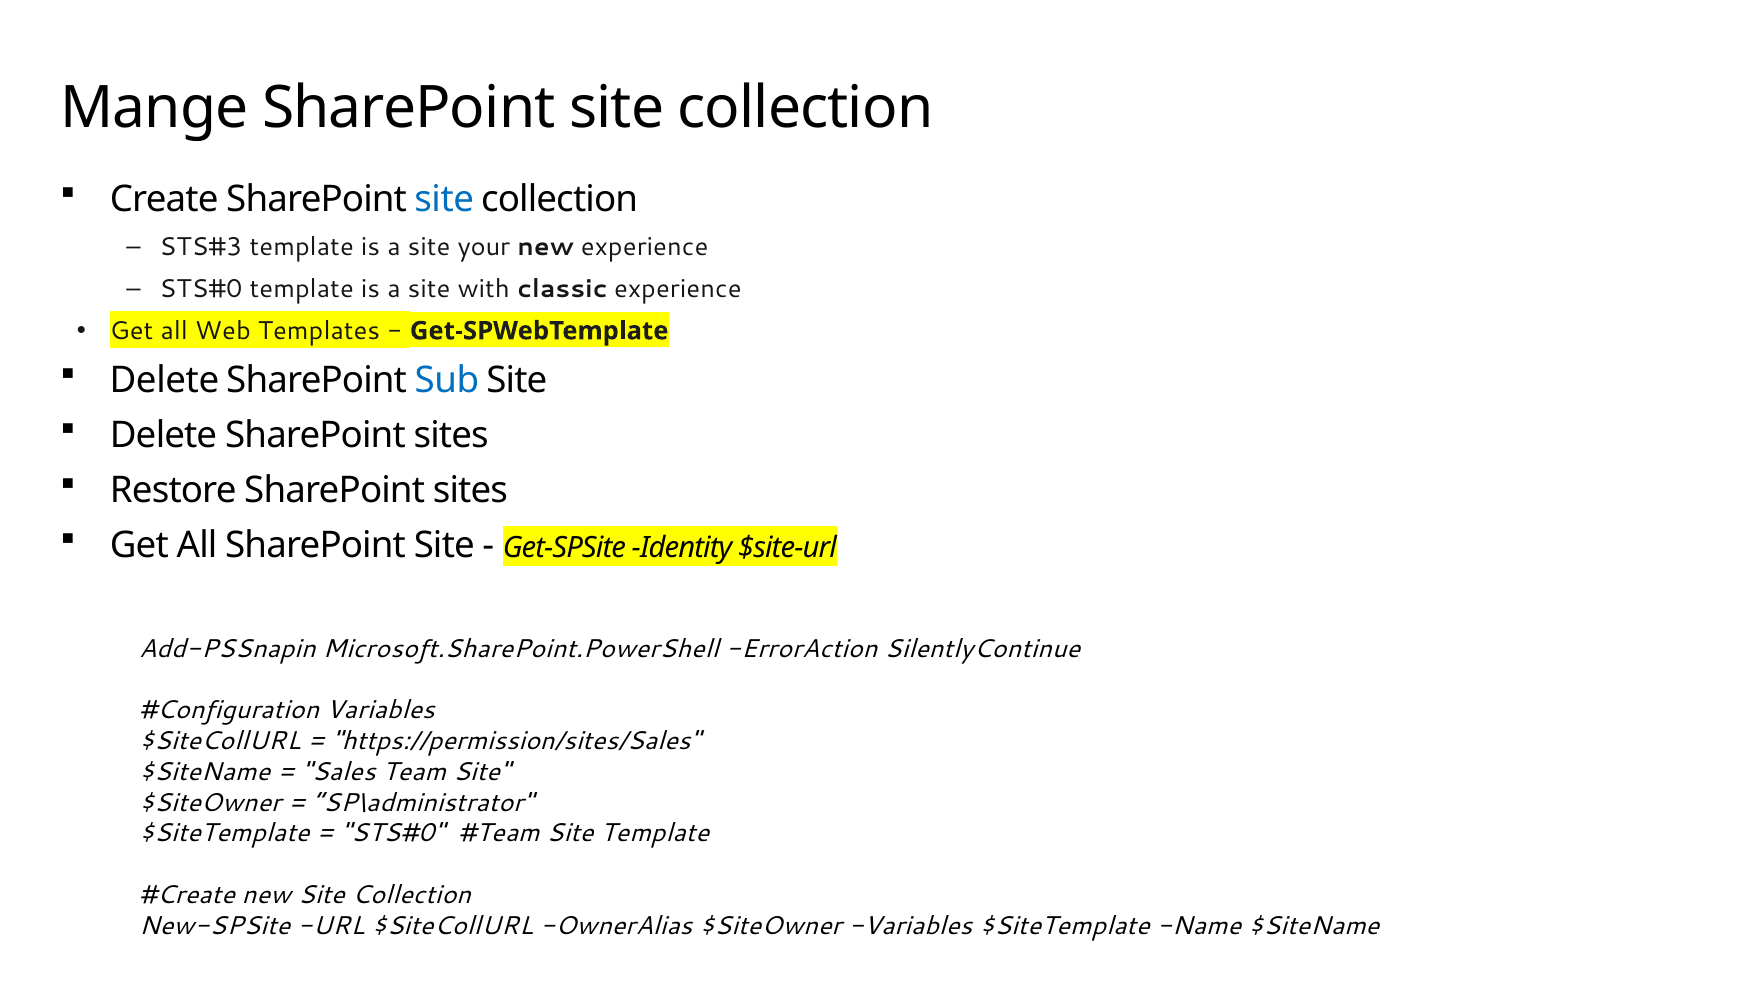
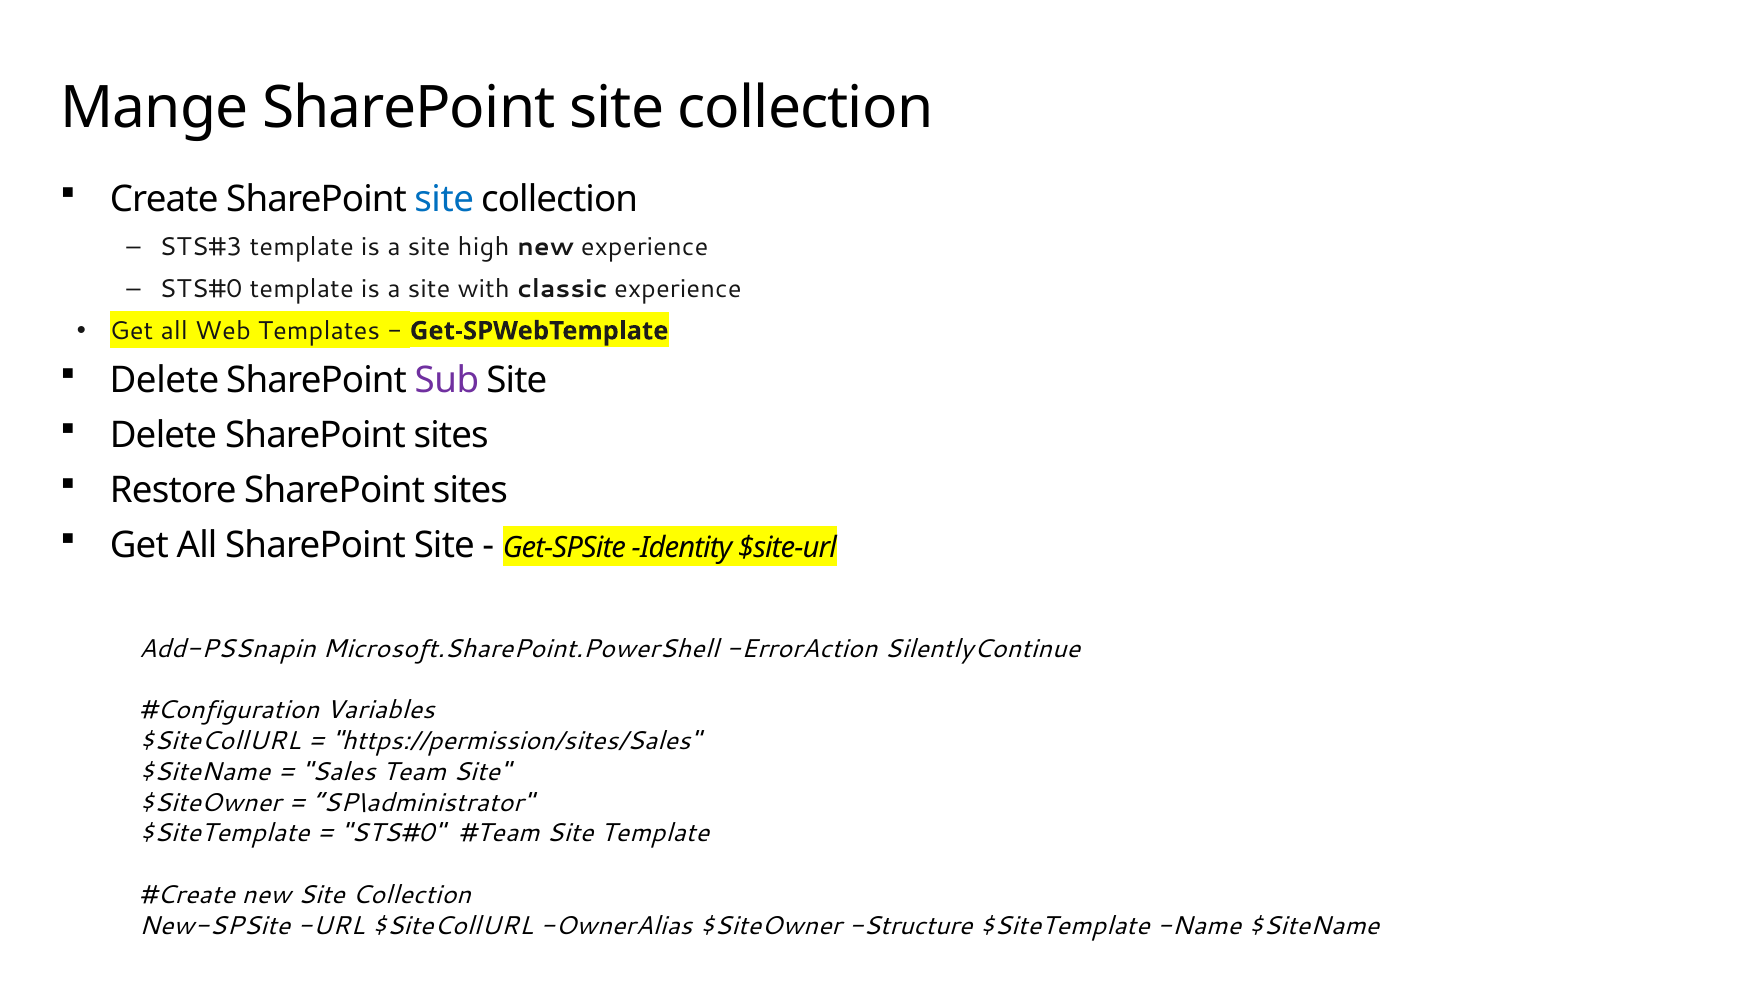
your: your -> high
Sub colour: blue -> purple
$SiteOwner Variables: Variables -> Structure
